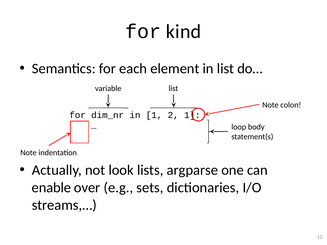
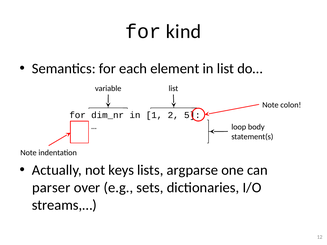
2 1: 1 -> 5
look: look -> keys
enable: enable -> parser
